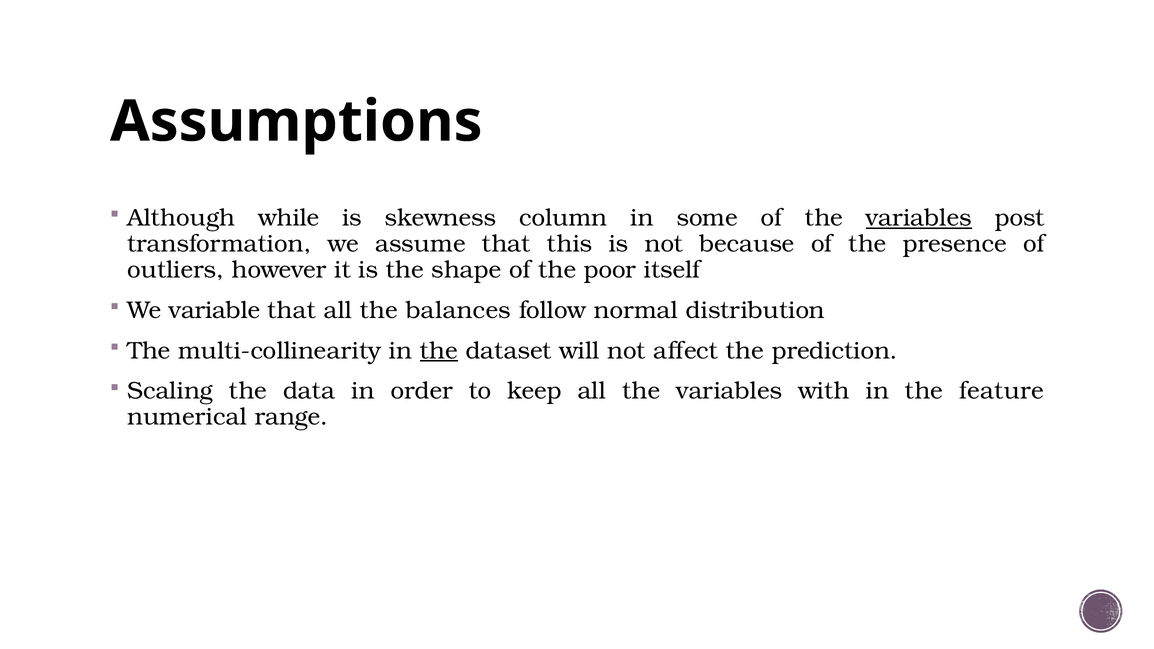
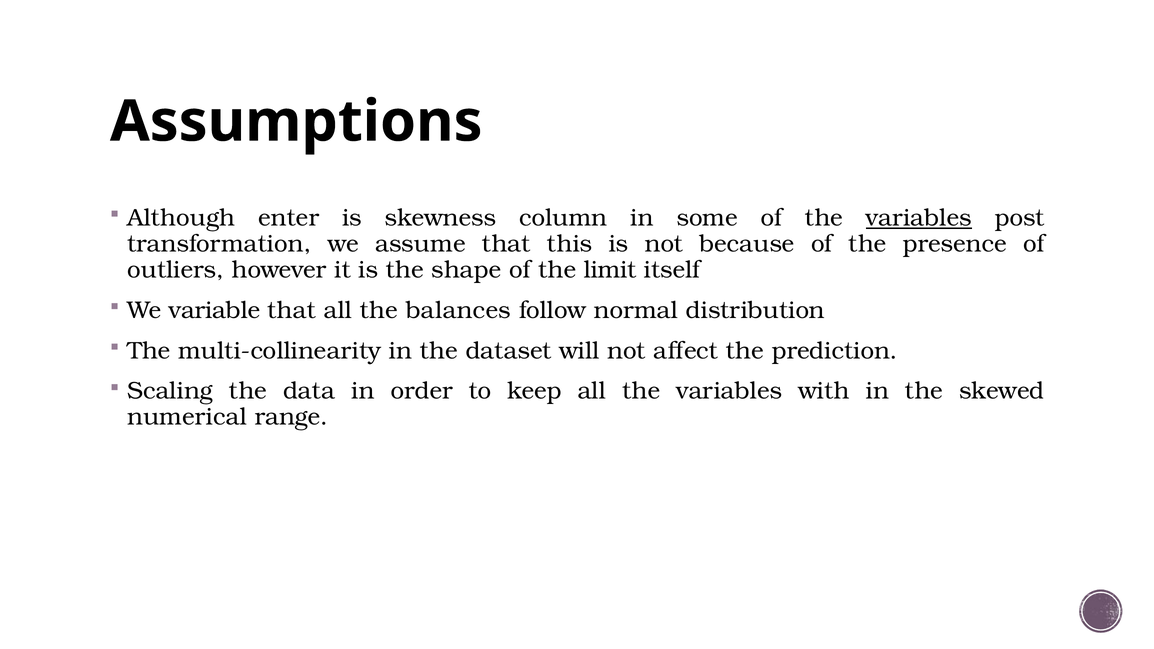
while: while -> enter
poor: poor -> limit
the at (439, 351) underline: present -> none
feature: feature -> skewed
